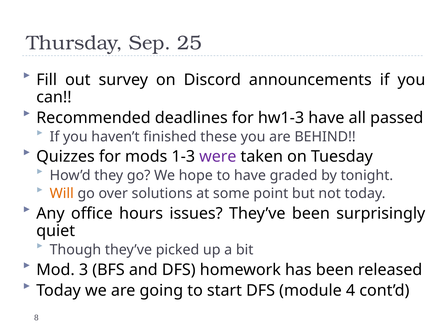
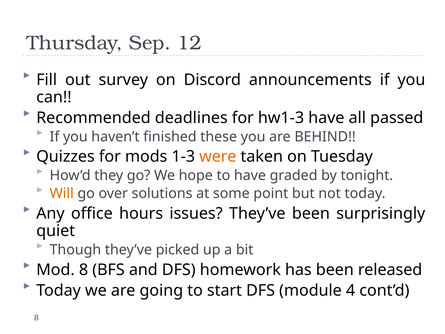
25: 25 -> 12
were colour: purple -> orange
Mod 3: 3 -> 8
